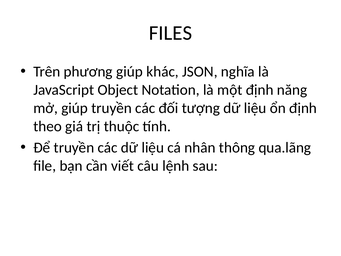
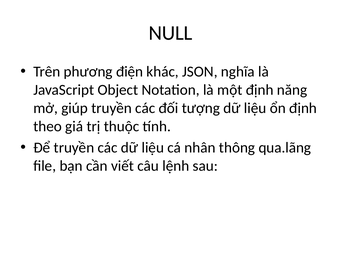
FILES: FILES -> NULL
phương giúp: giúp -> điện
